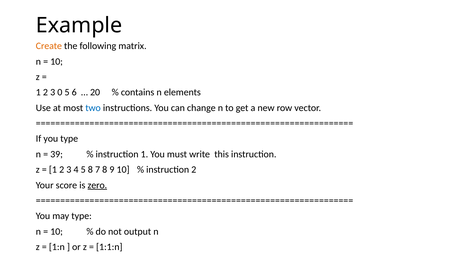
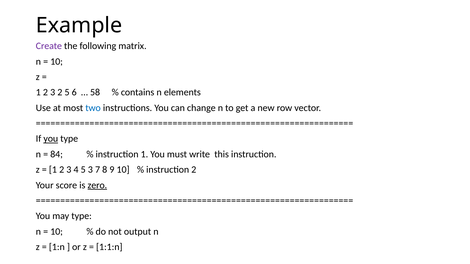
Create colour: orange -> purple
3 0: 0 -> 2
20: 20 -> 58
you at (51, 139) underline: none -> present
39: 39 -> 84
5 8: 8 -> 3
